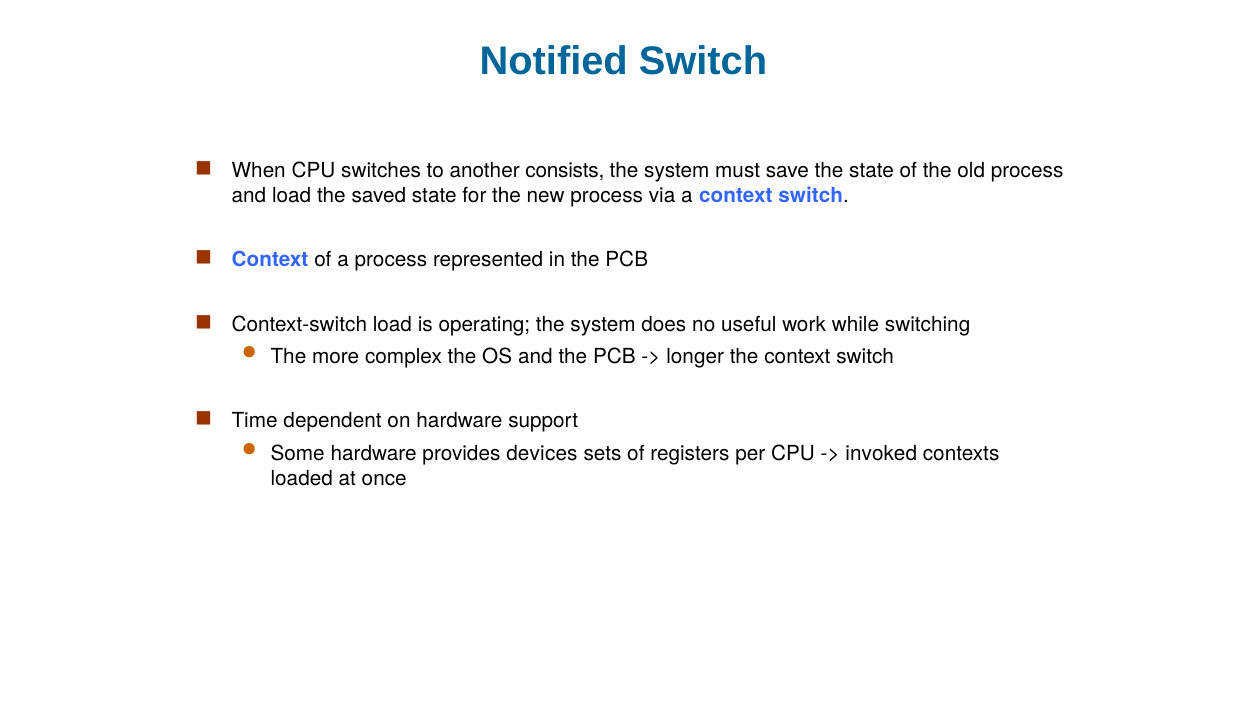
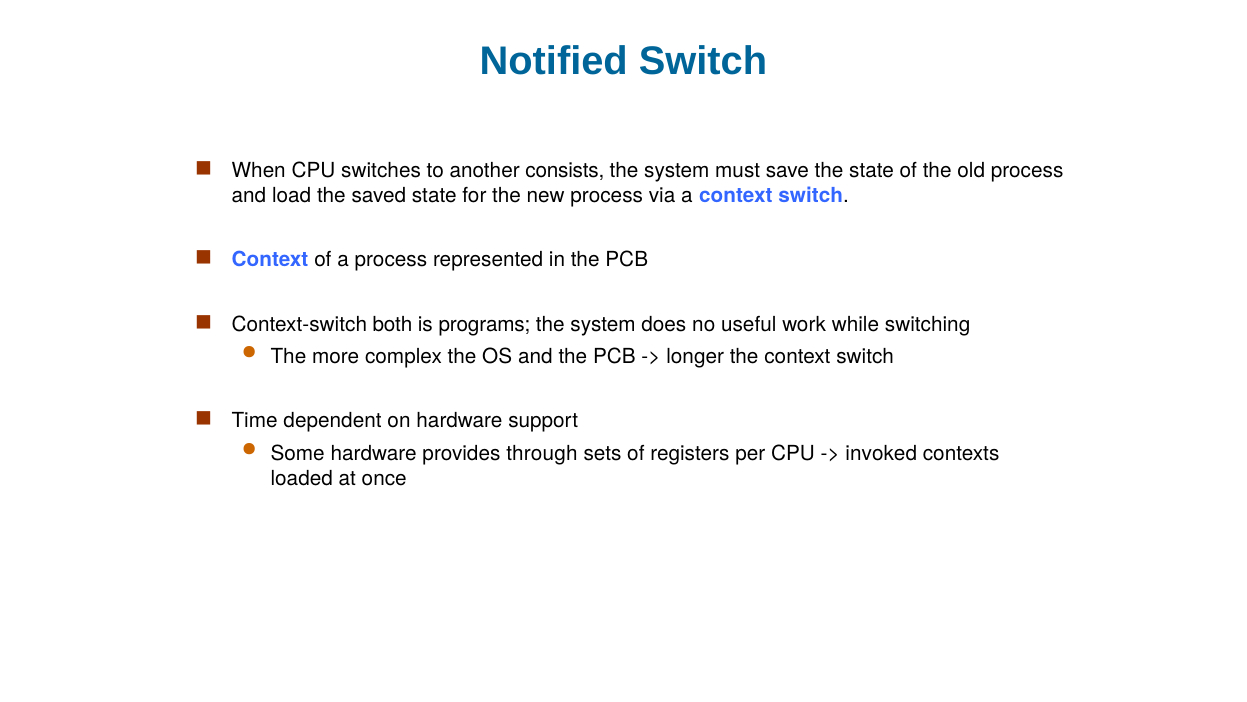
Context-switch load: load -> both
operating: operating -> programs
devices: devices -> through
